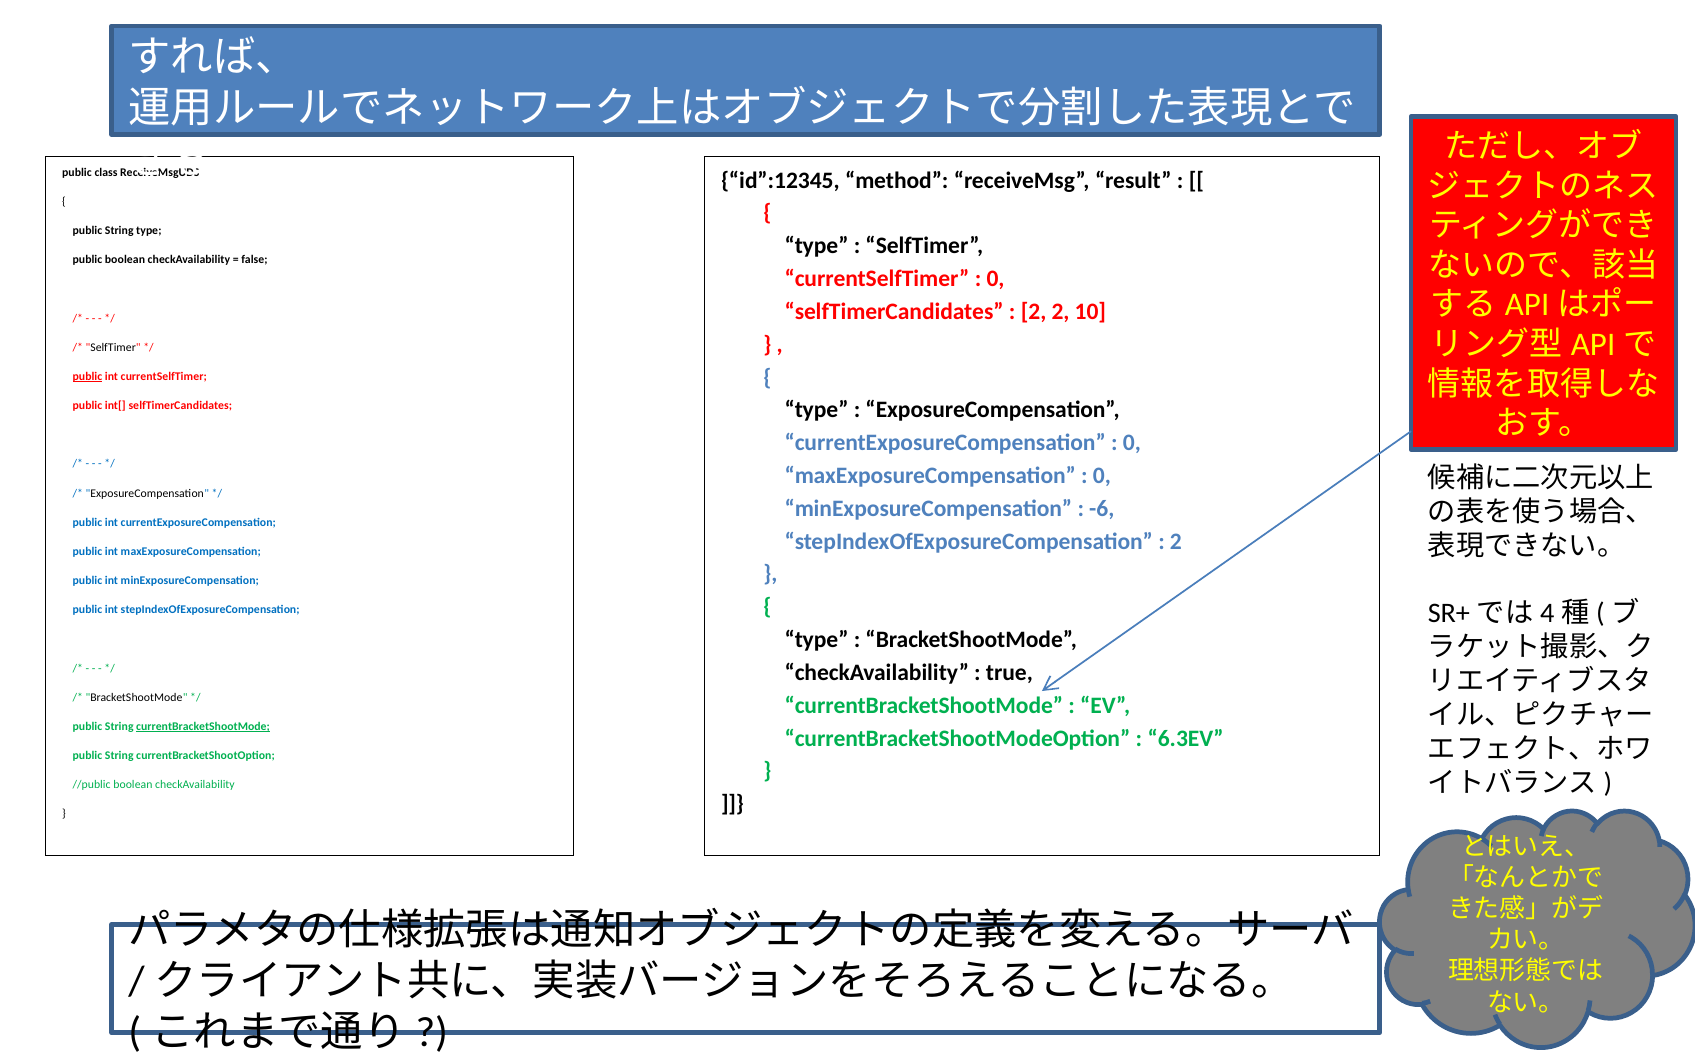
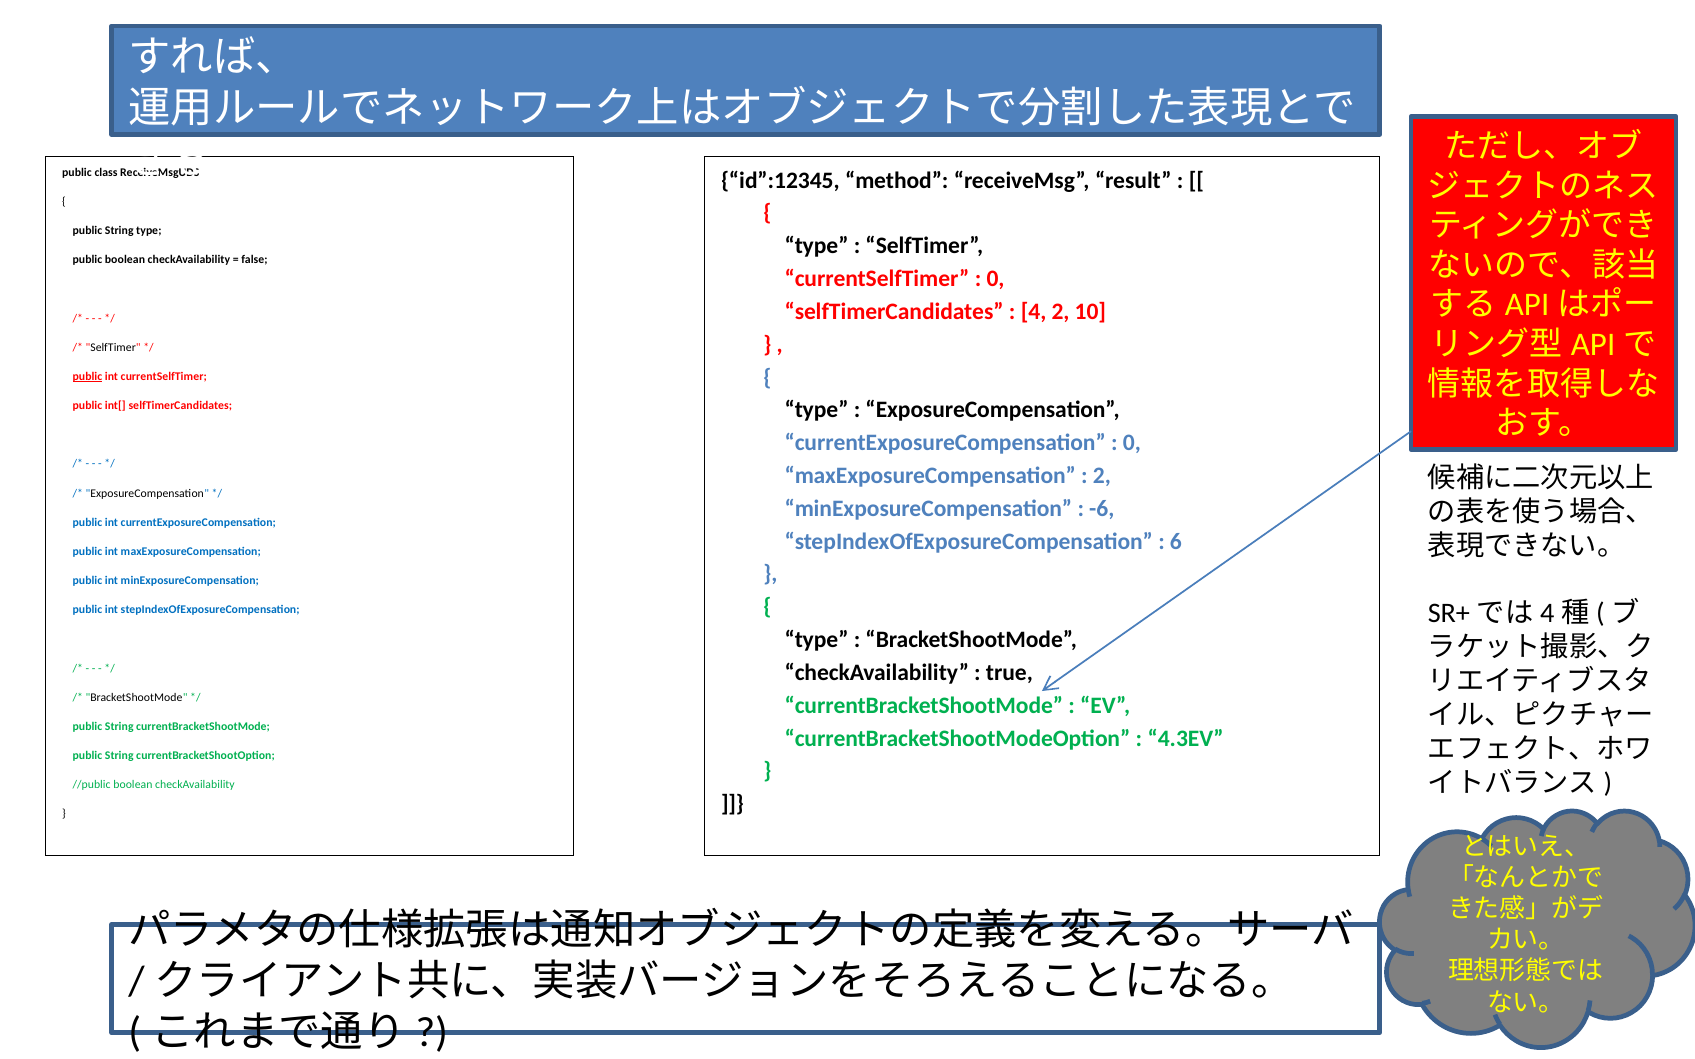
2 at (1034, 312): 2 -> 4
0 at (1102, 476): 0 -> 2
2 at (1176, 542): 2 -> 6
currentBracketShootMode at (203, 727) underline: present -> none
6.3EV: 6.3EV -> 4.3EV
